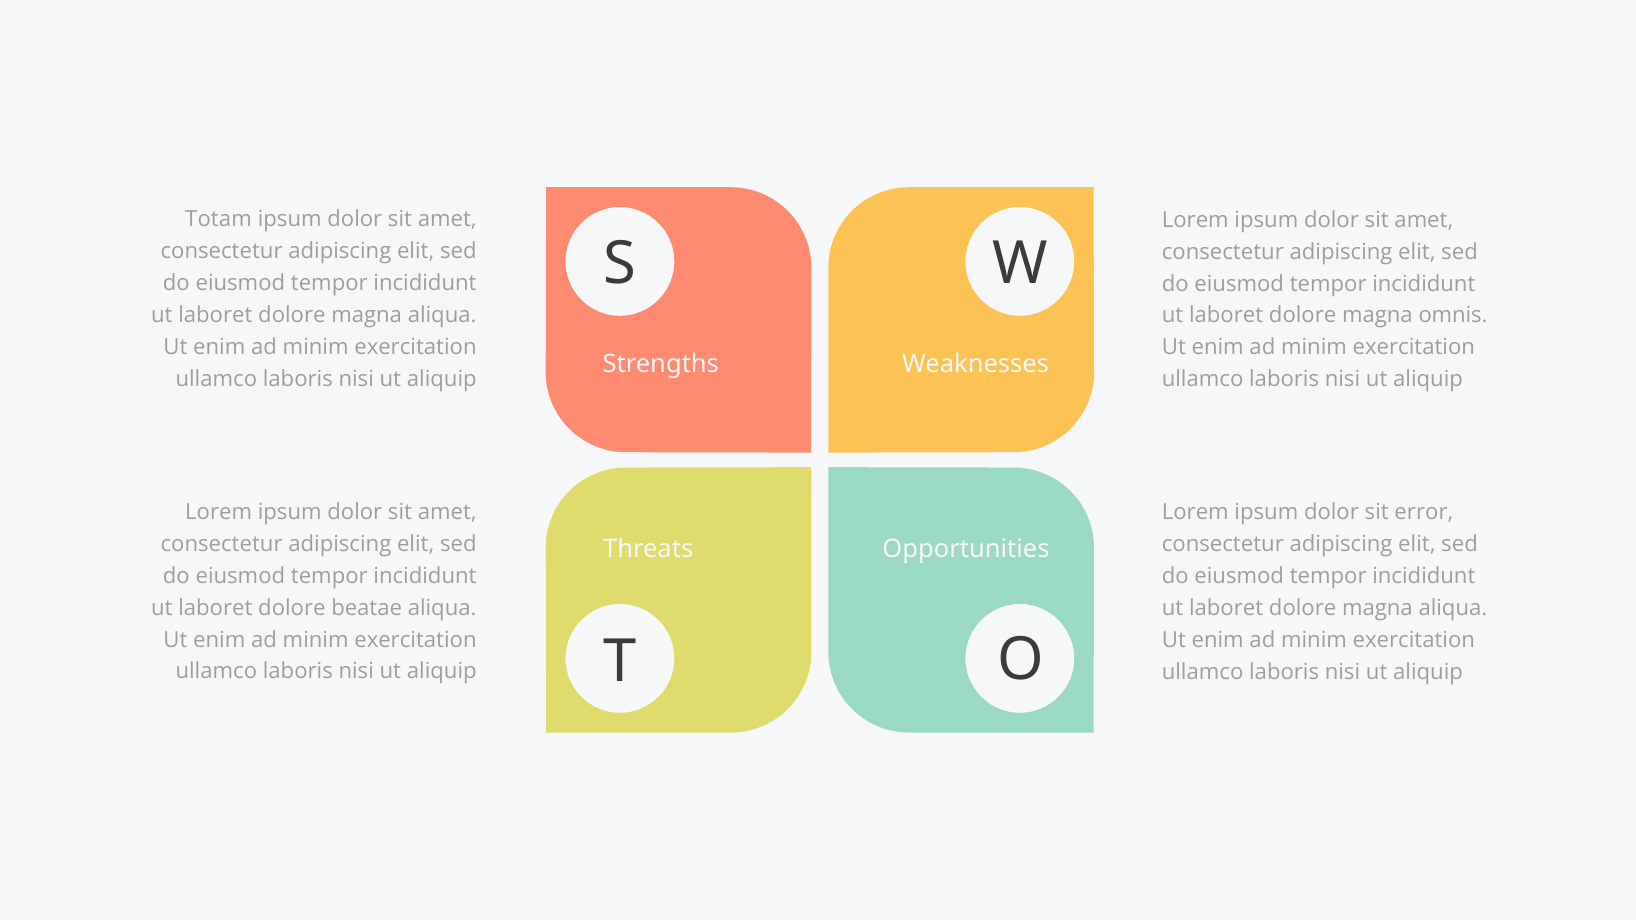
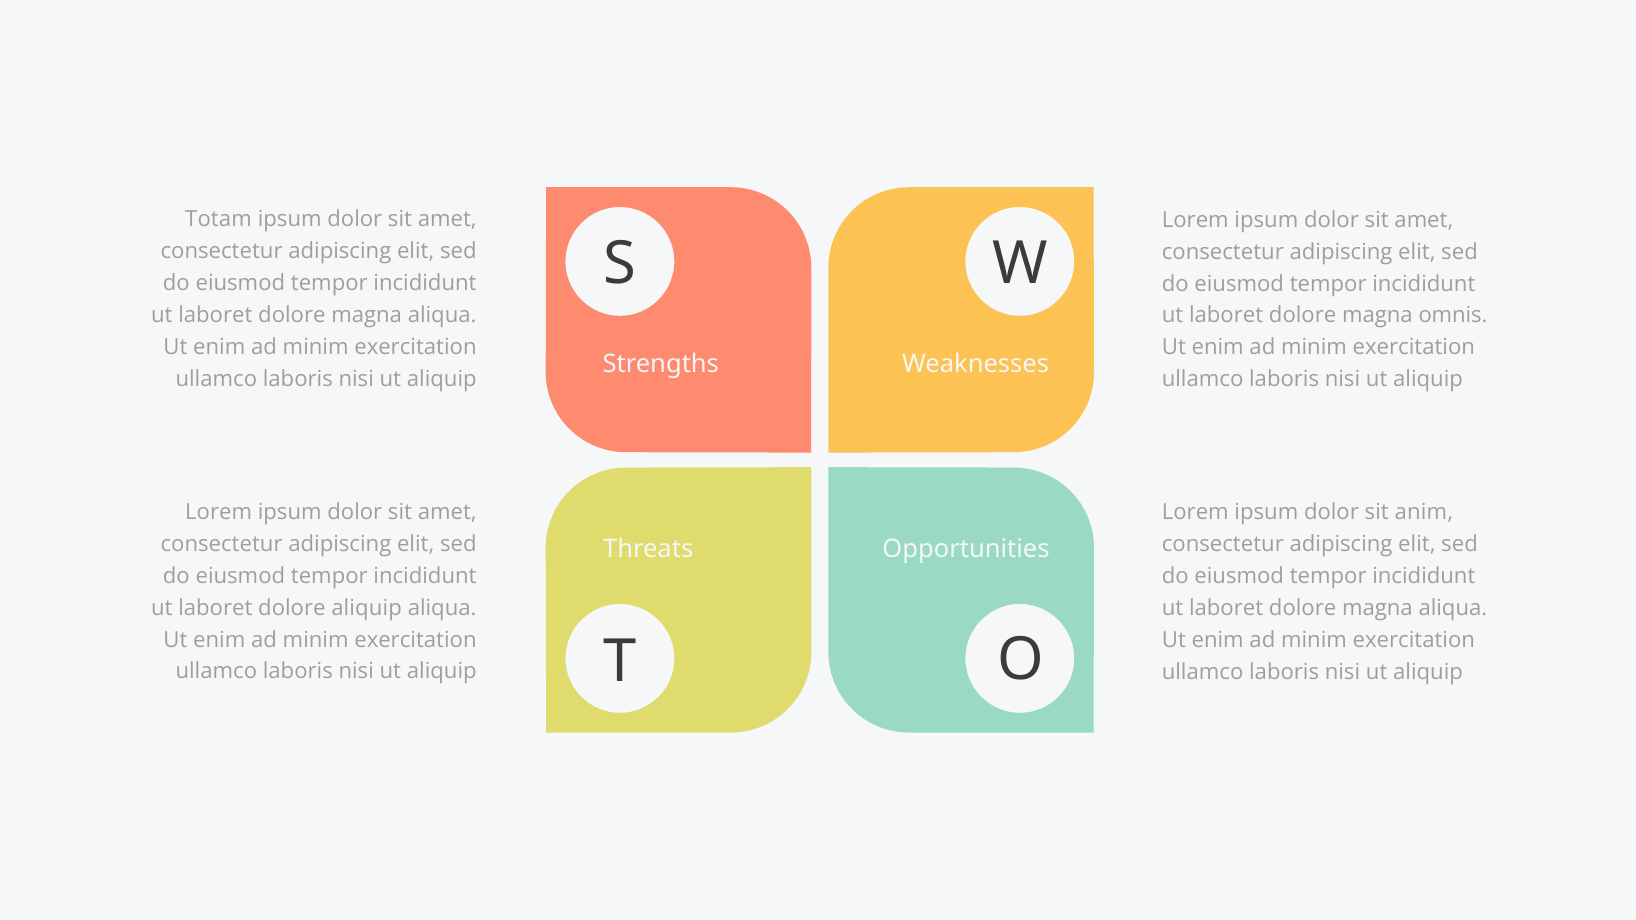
error: error -> anim
dolore beatae: beatae -> aliquip
